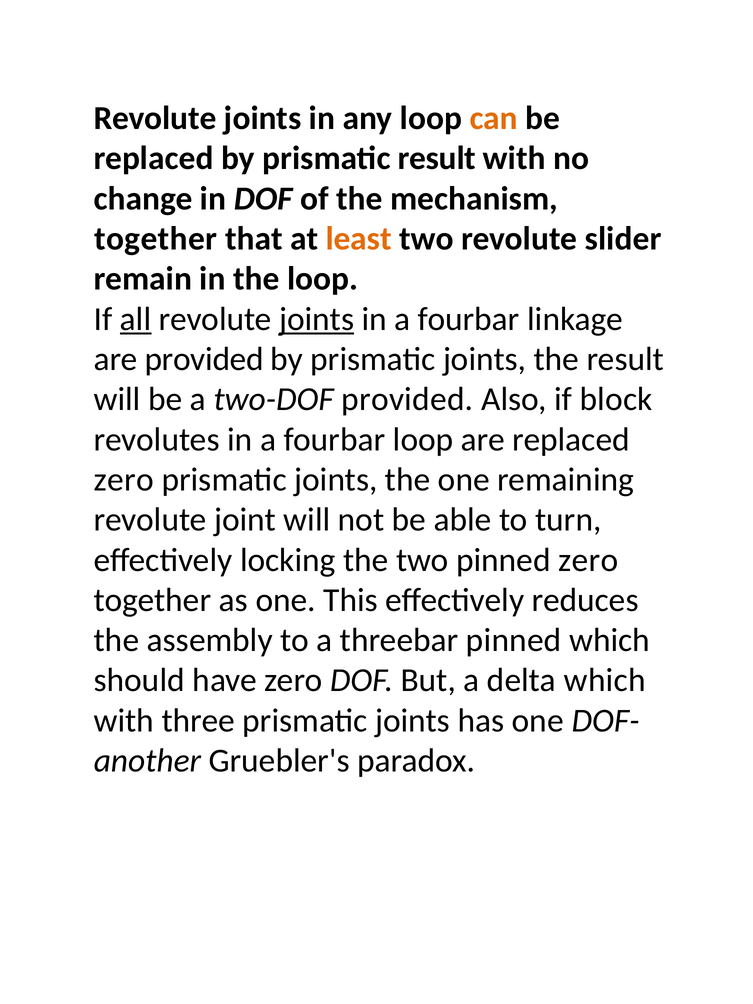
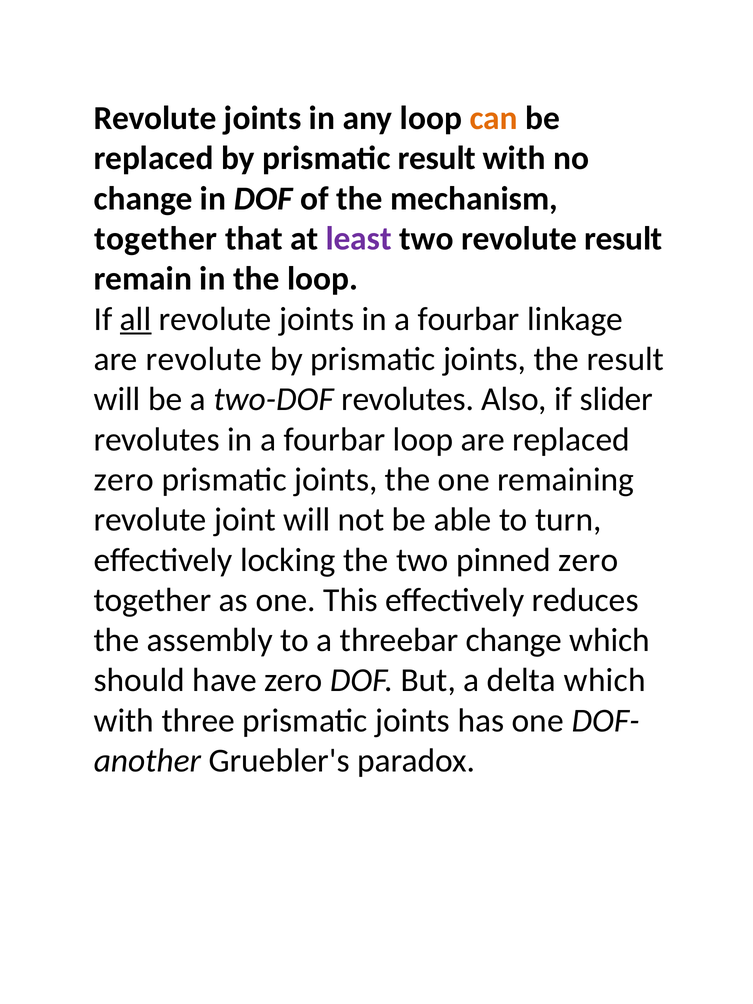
least colour: orange -> purple
revolute slider: slider -> result
joints at (317, 319) underline: present -> none
are provided: provided -> revolute
two-DOF provided: provided -> revolutes
block: block -> slider
threebar pinned: pinned -> change
